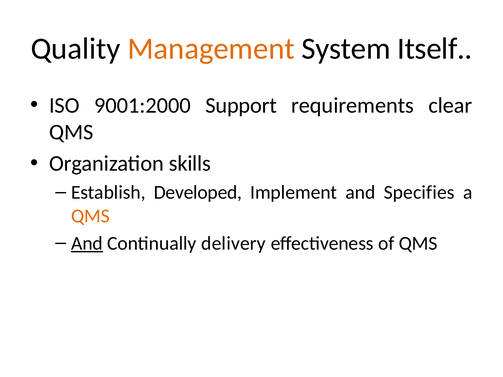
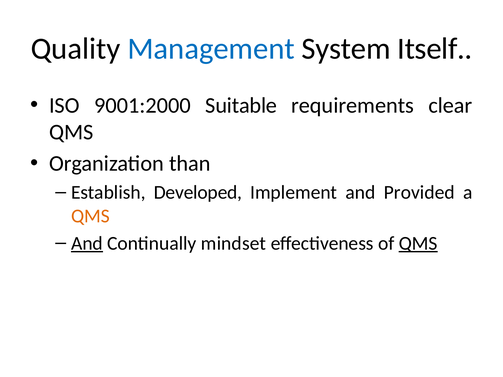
Management colour: orange -> blue
Support: Support -> Suitable
skills: skills -> than
Specifies: Specifies -> Provided
delivery: delivery -> mindset
QMS at (418, 243) underline: none -> present
